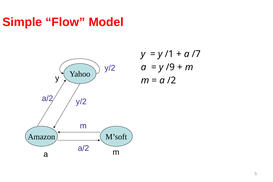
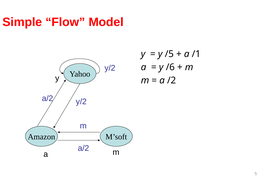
/1: /1 -> /5
/7: /7 -> /1
/9: /9 -> /6
